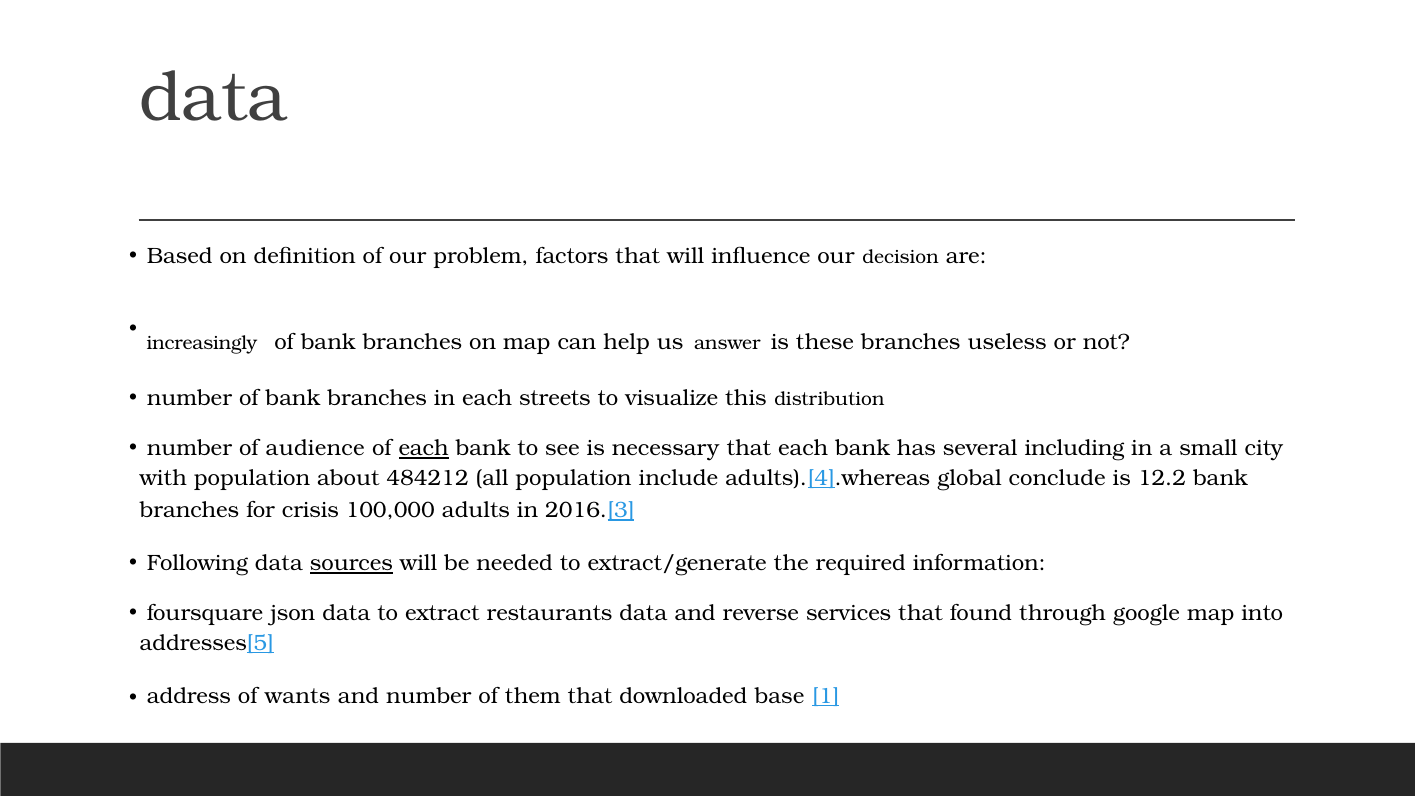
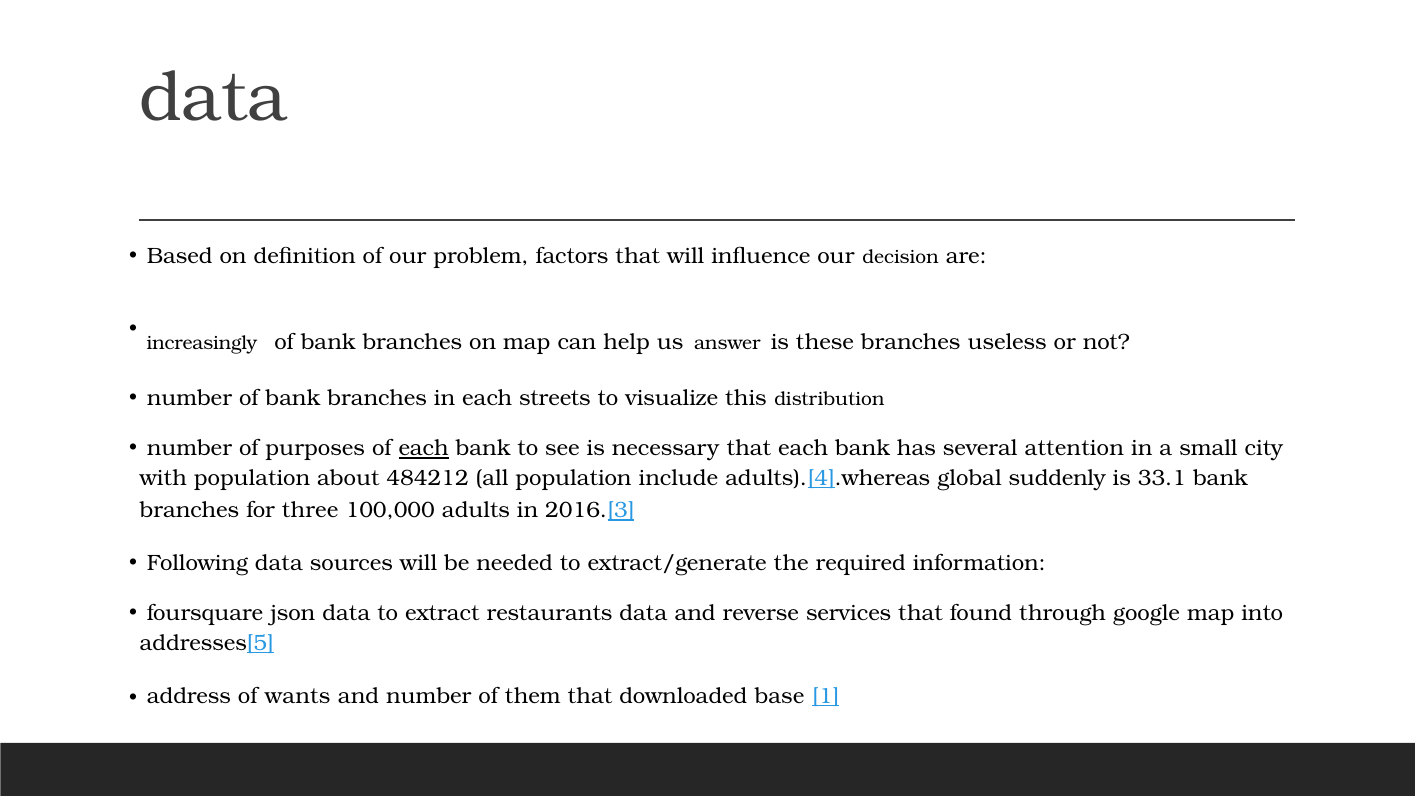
audience: audience -> purposes
including: including -> attention
conclude: conclude -> suddenly
12.2: 12.2 -> 33.1
crisis: crisis -> three
sources underline: present -> none
